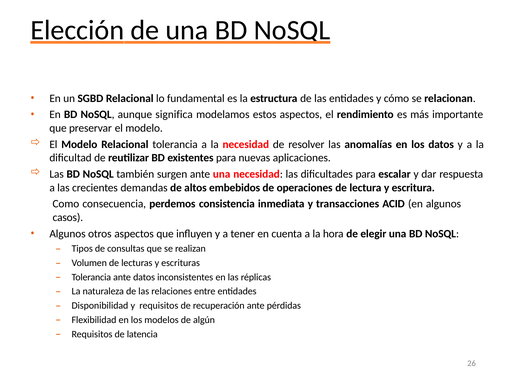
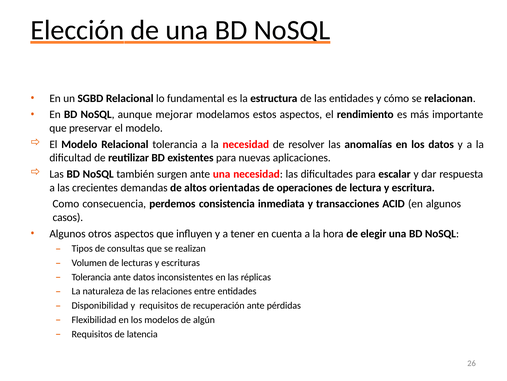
significa: significa -> mejorar
embebidos: embebidos -> orientadas
